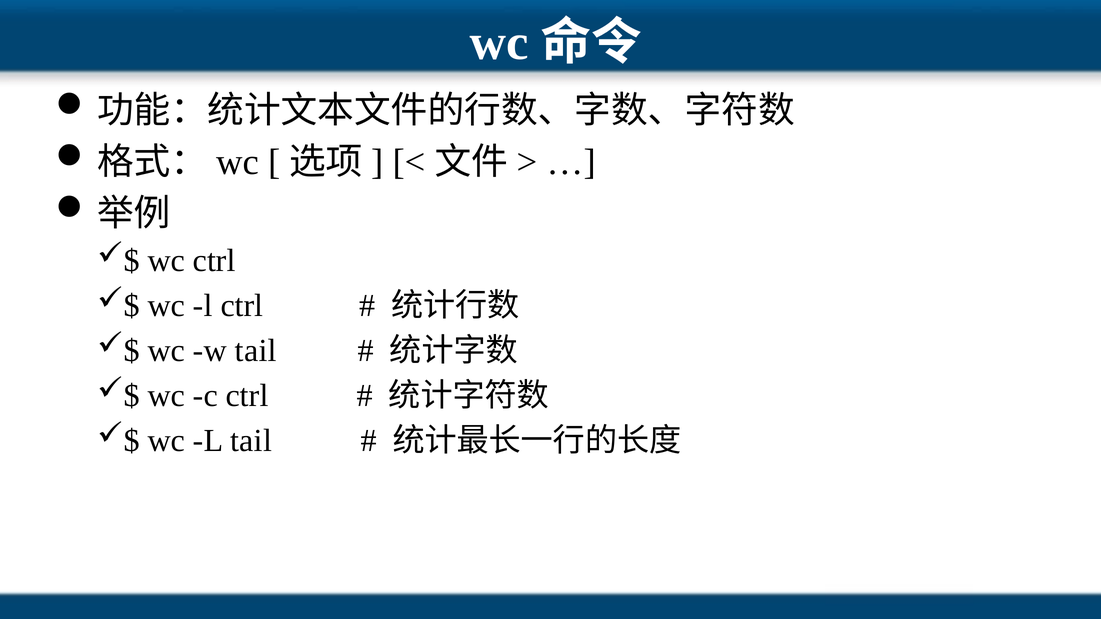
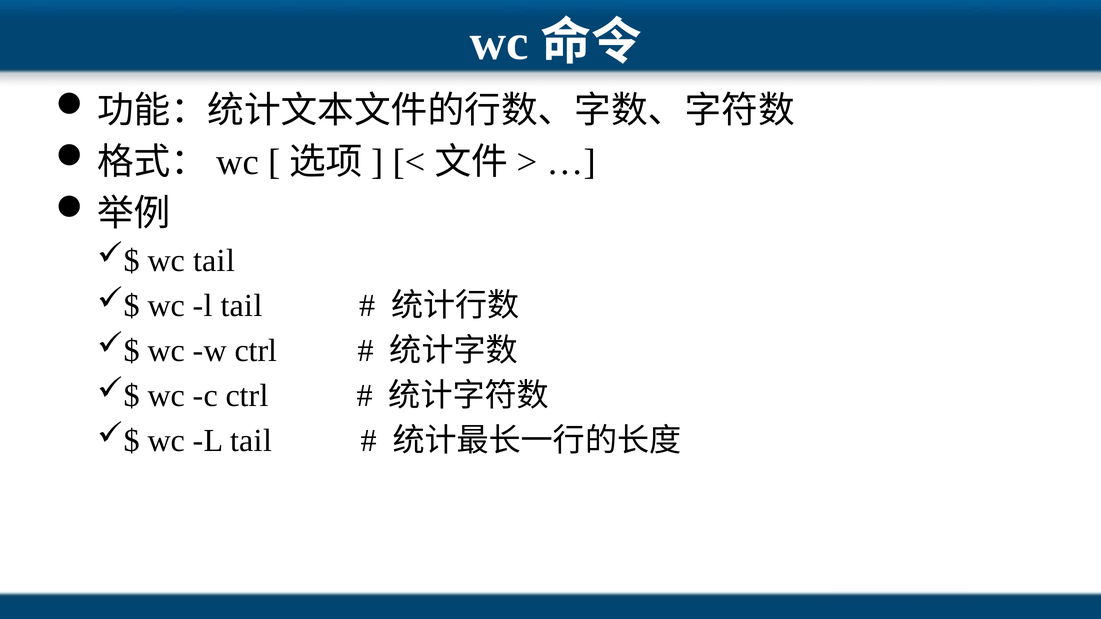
wc ctrl: ctrl -> tail
ctrl at (242, 306): ctrl -> tail
w tail: tail -> ctrl
